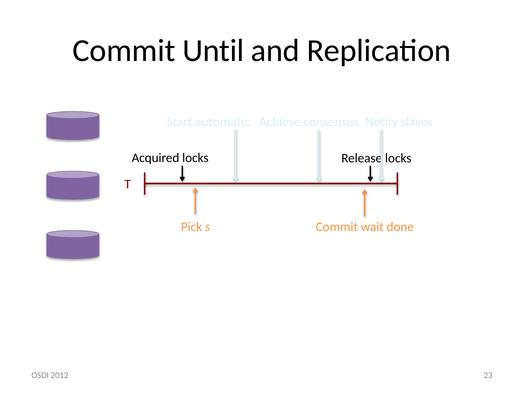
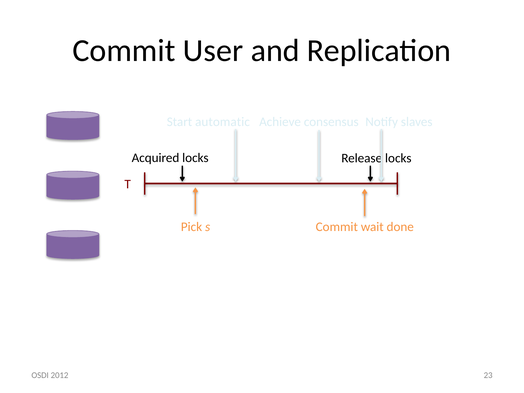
Until: Until -> User
